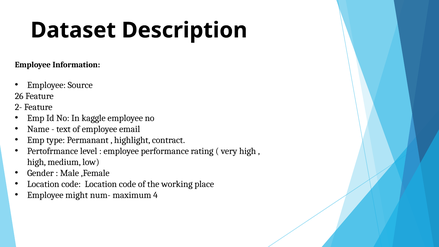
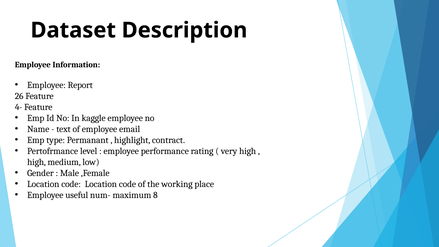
Source: Source -> Report
2-: 2- -> 4-
might: might -> useful
4: 4 -> 8
